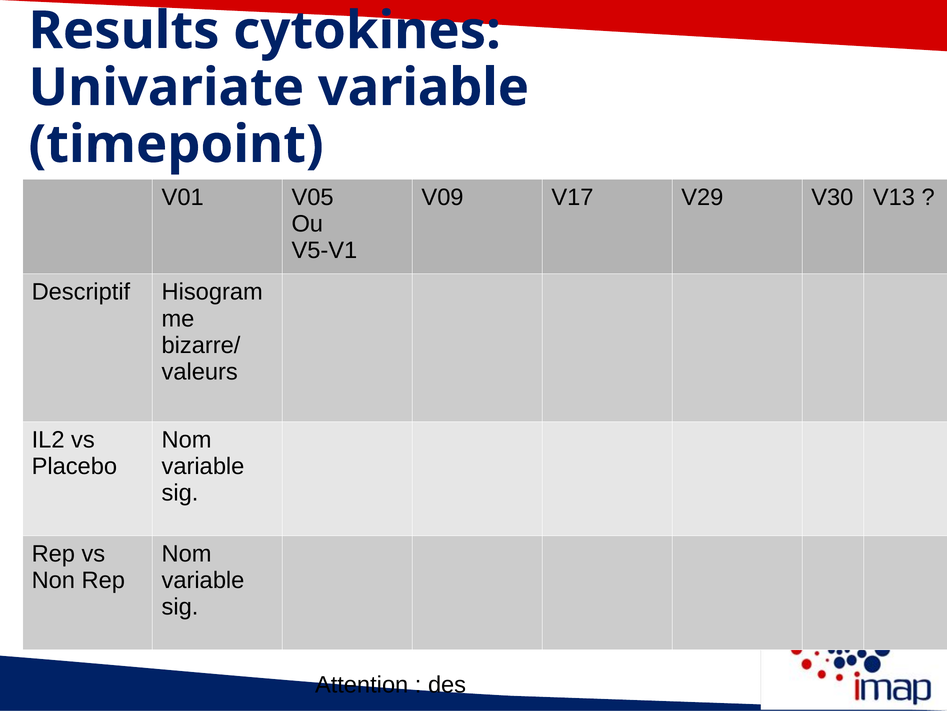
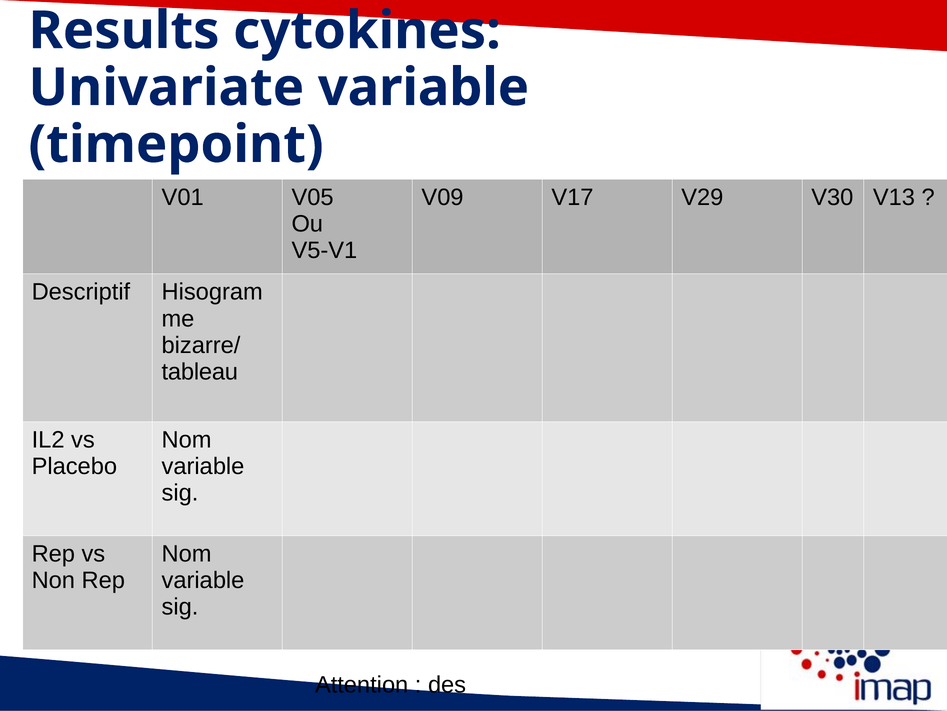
valeurs: valeurs -> tableau
